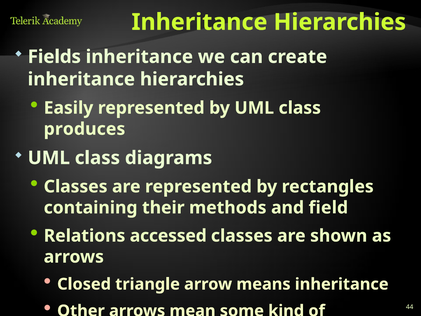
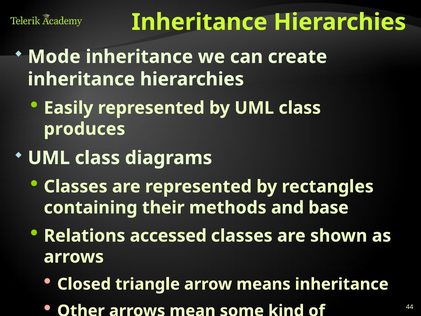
Fields: Fields -> Mode
field: field -> base
